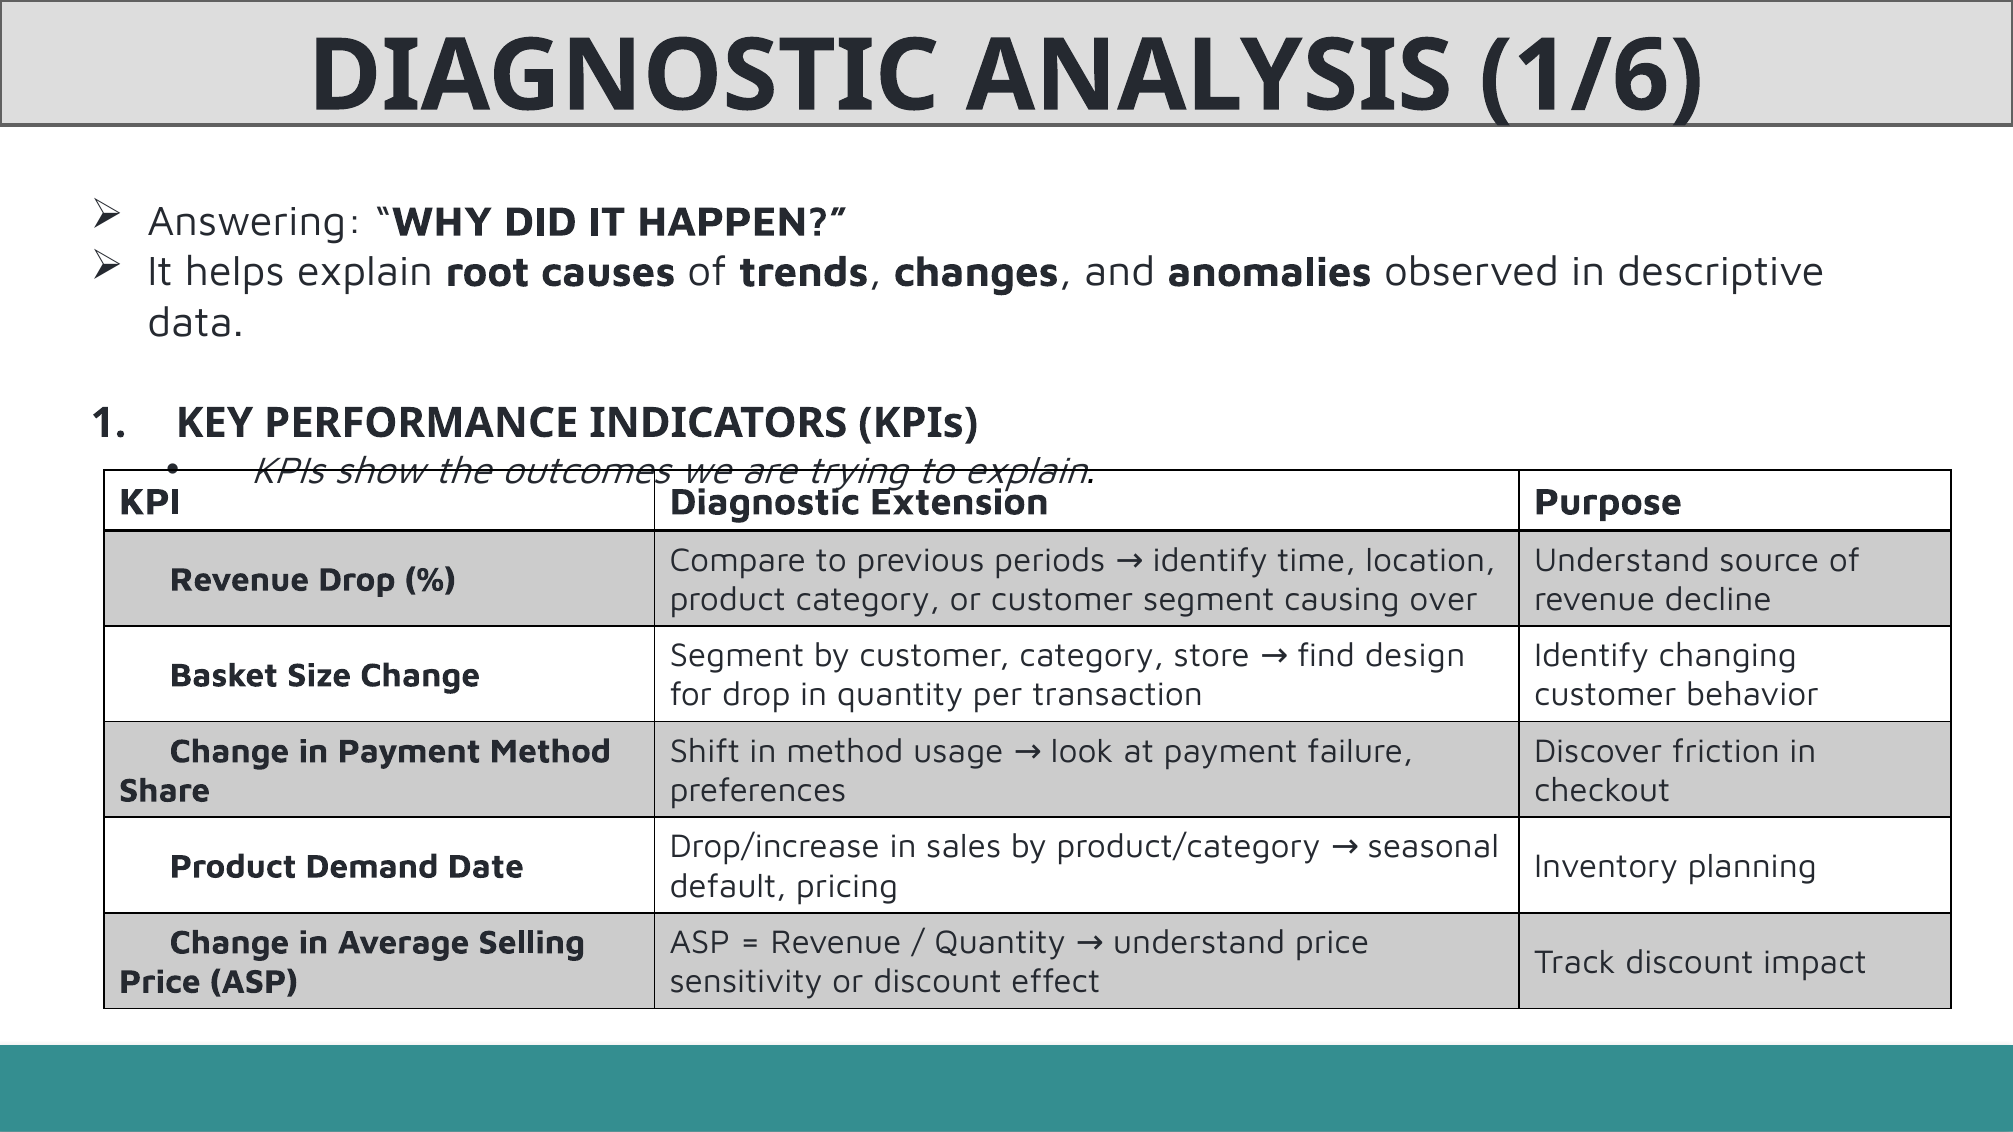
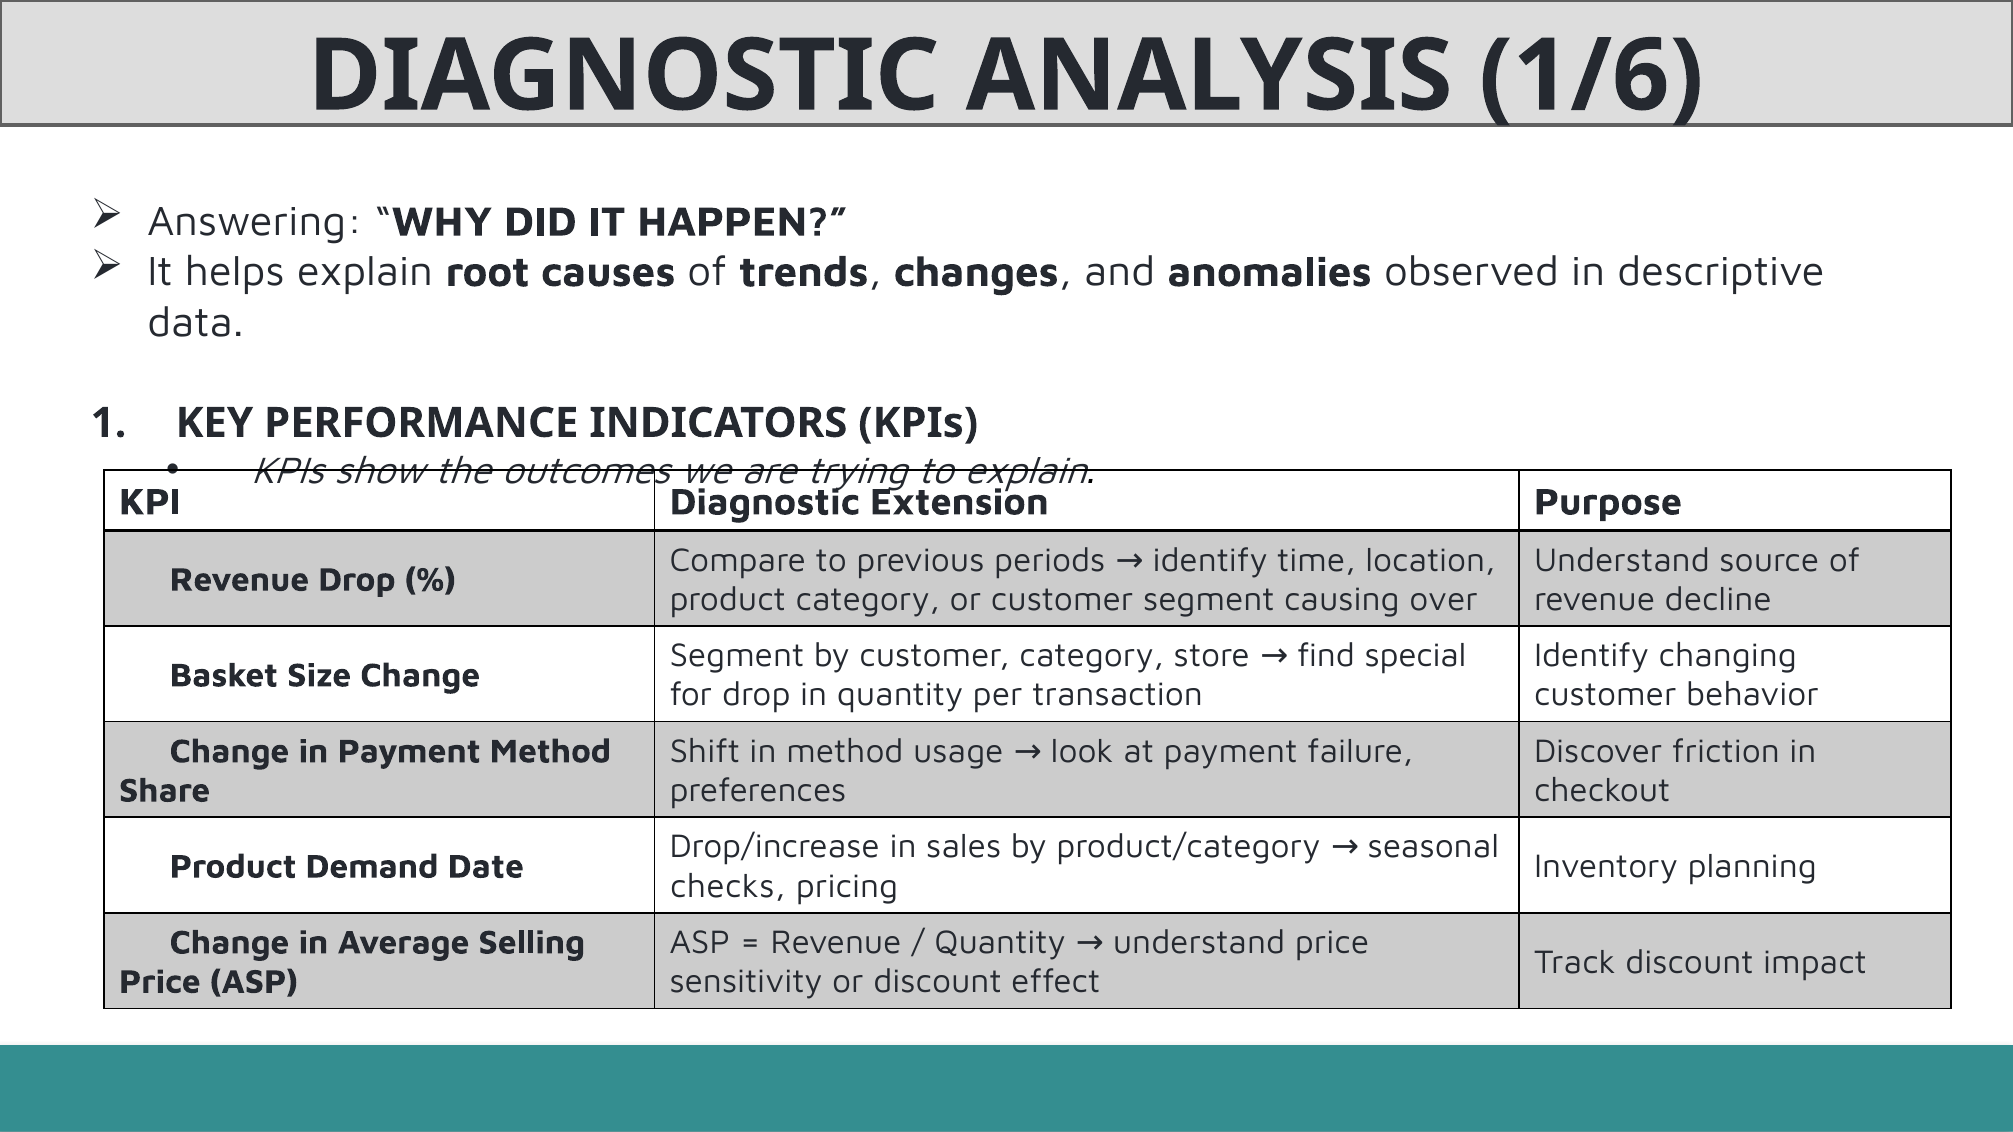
design: design -> special
default: default -> checks
